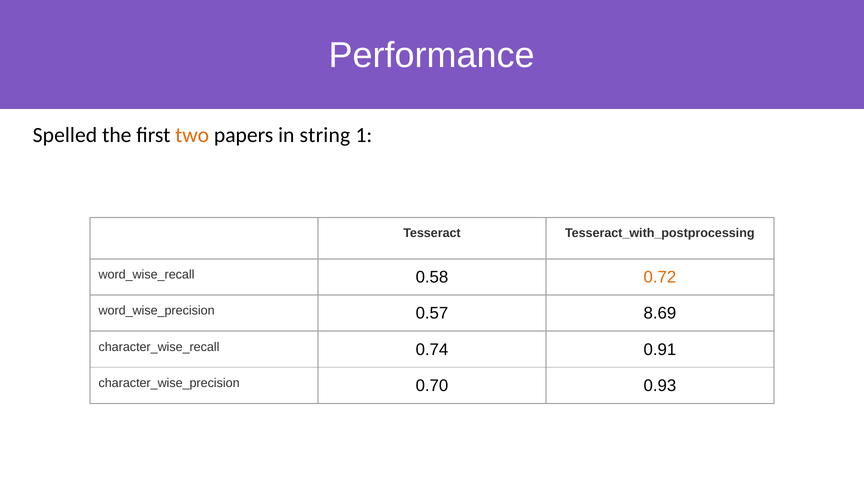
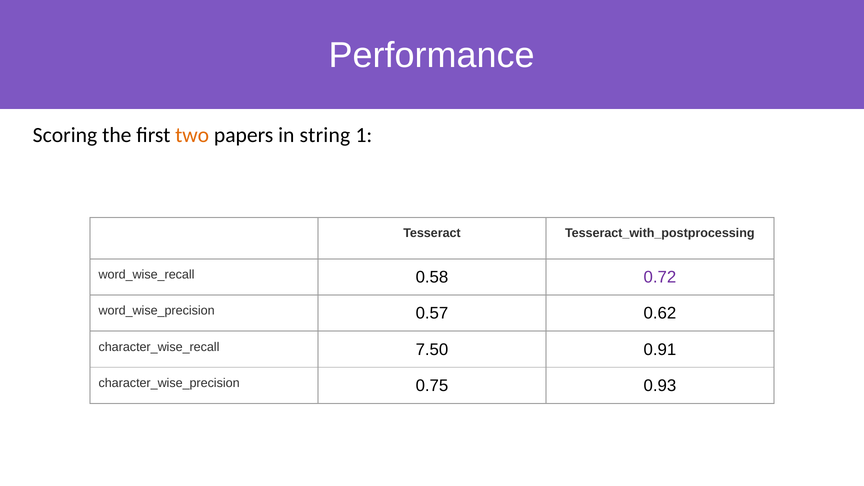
Spelled: Spelled -> Scoring
0.72 colour: orange -> purple
8.69: 8.69 -> 0.62
0.74: 0.74 -> 7.50
0.70: 0.70 -> 0.75
